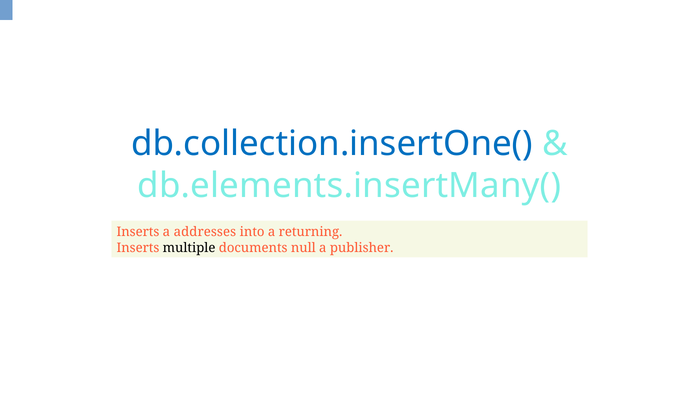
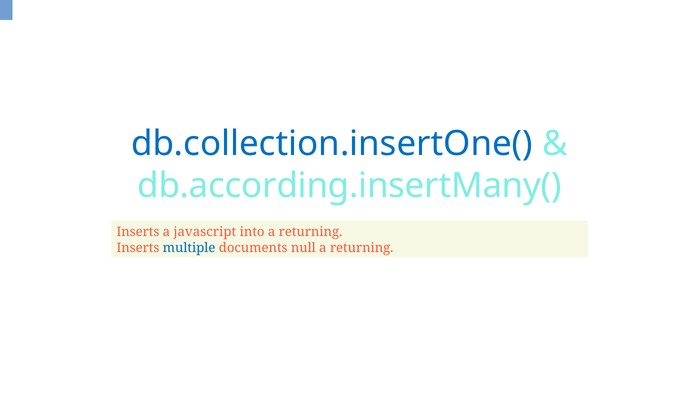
db.elements.insertMany(: db.elements.insertMany( -> db.according.insertMany(
addresses: addresses -> javascript
multiple colour: black -> blue
publisher at (362, 248): publisher -> returning
